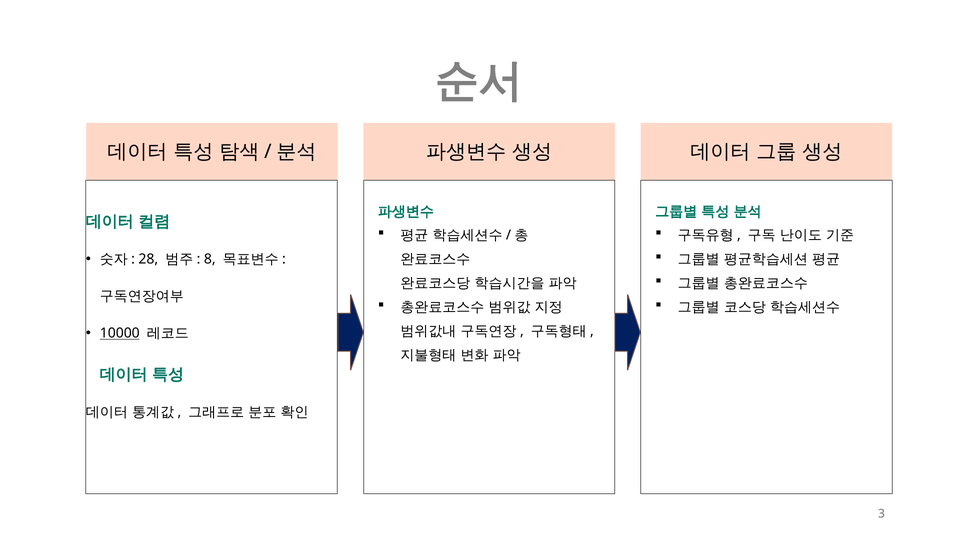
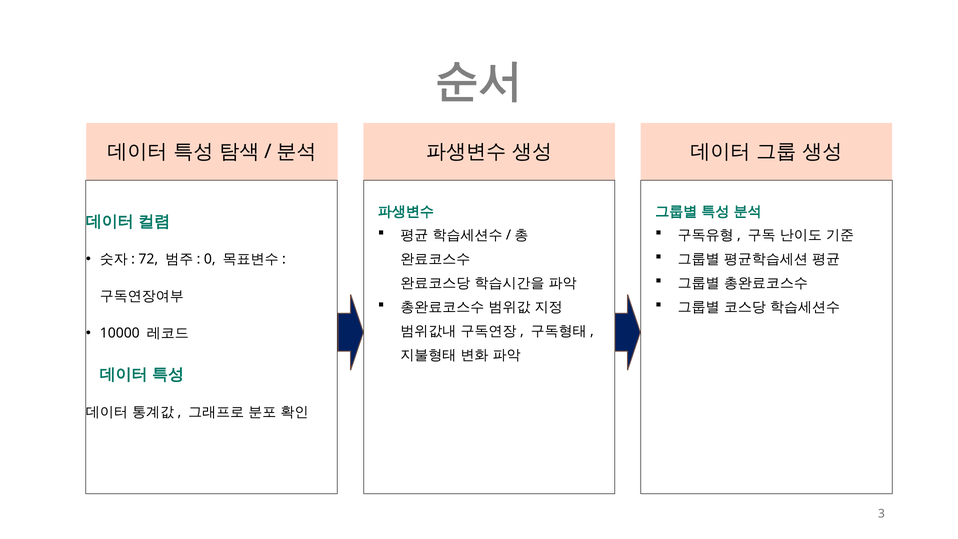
28: 28 -> 72
8: 8 -> 0
10000 underline: present -> none
